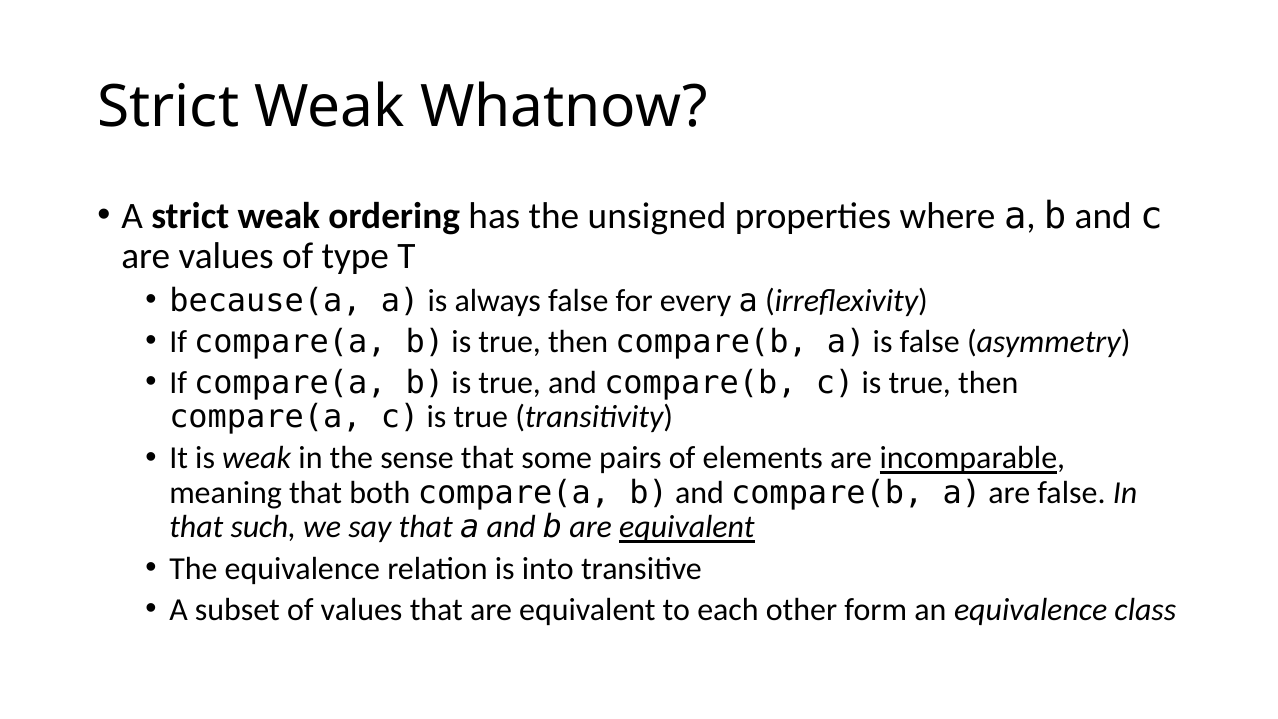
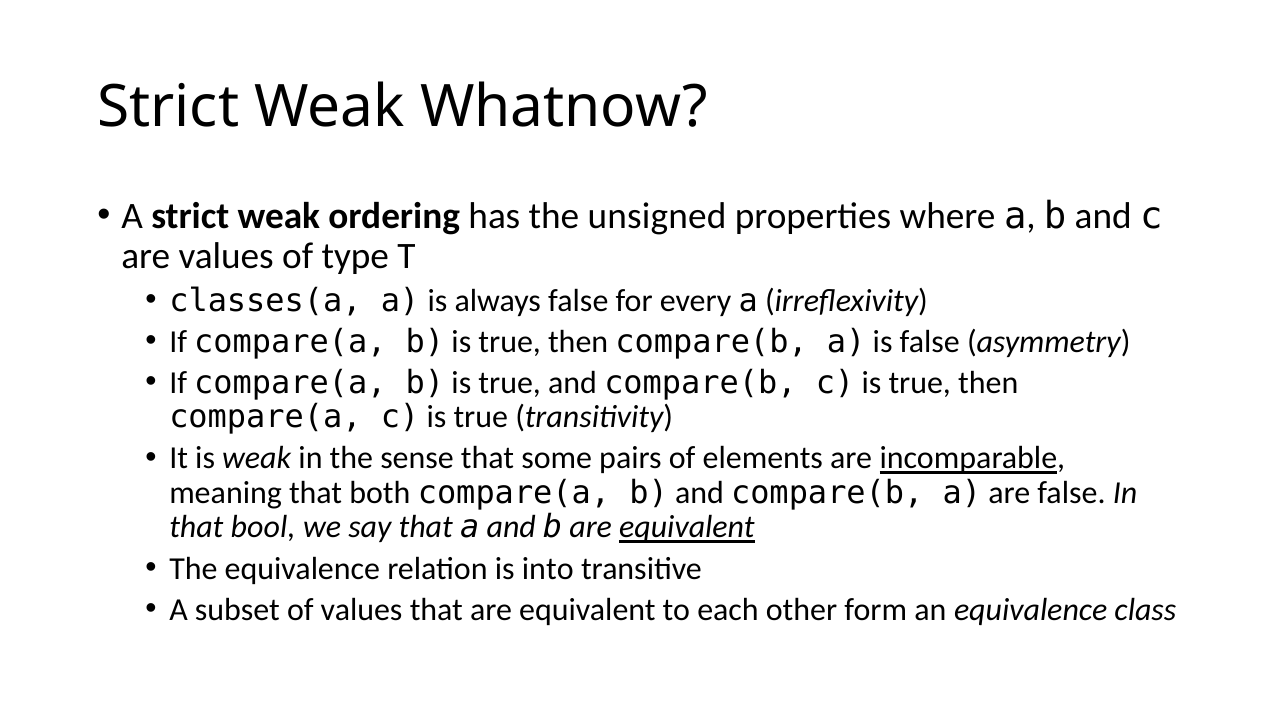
because(a: because(a -> classes(a
such: such -> bool
